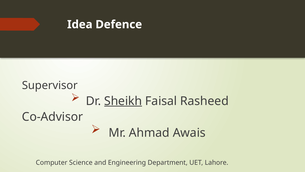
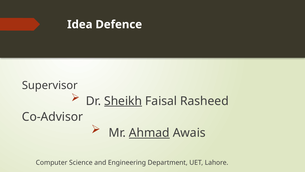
Ahmad underline: none -> present
